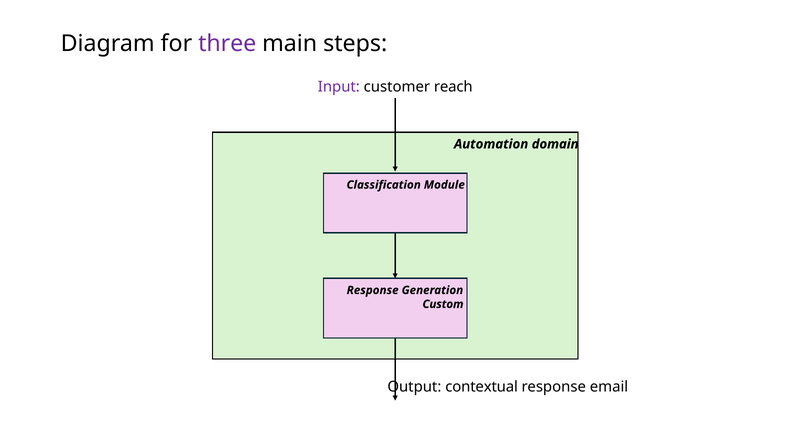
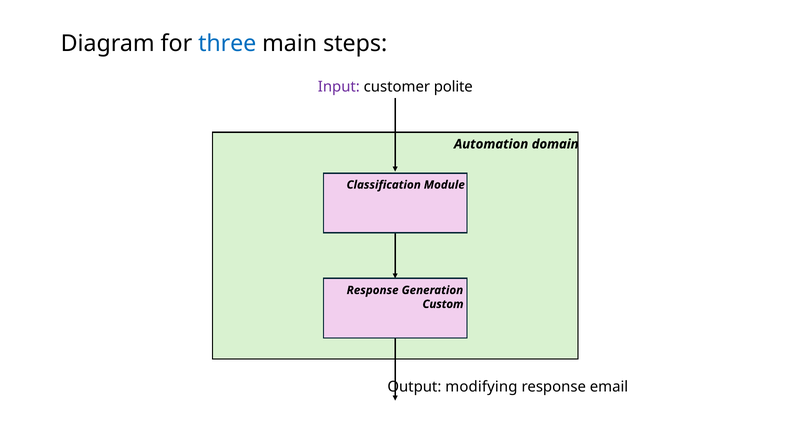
three colour: purple -> blue
reach: reach -> polite
contextual: contextual -> modifying
